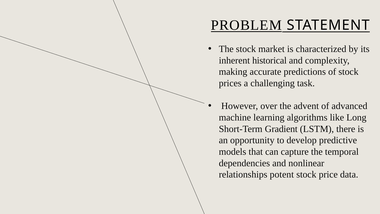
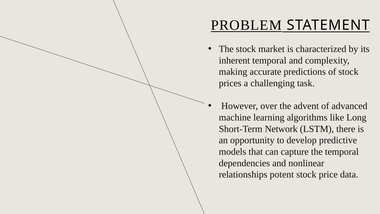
inherent historical: historical -> temporal
Gradient: Gradient -> Network
